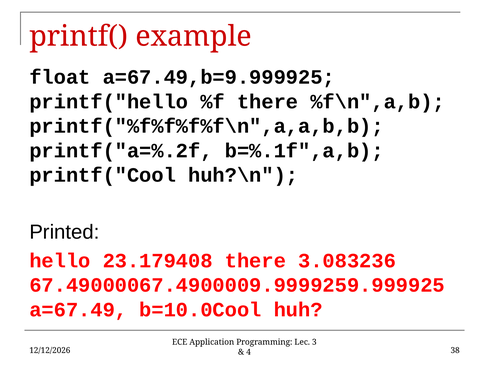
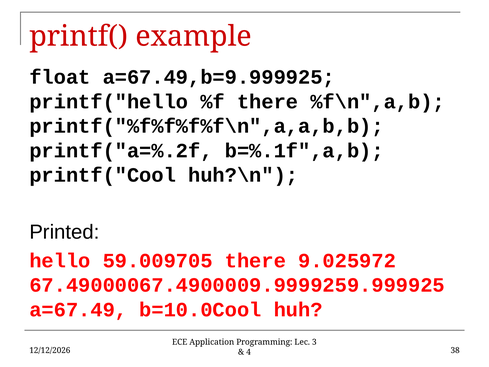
23.179408: 23.179408 -> 59.009705
3.083236: 3.083236 -> 9.025972
